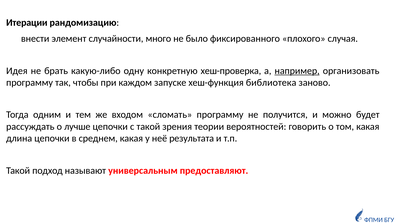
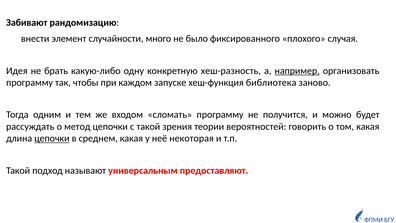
Итерации: Итерации -> Забивают
хеш-проверка: хеш-проверка -> хеш-разность
лучше: лучше -> метод
цепочки at (52, 138) underline: none -> present
результата: результата -> некоторая
